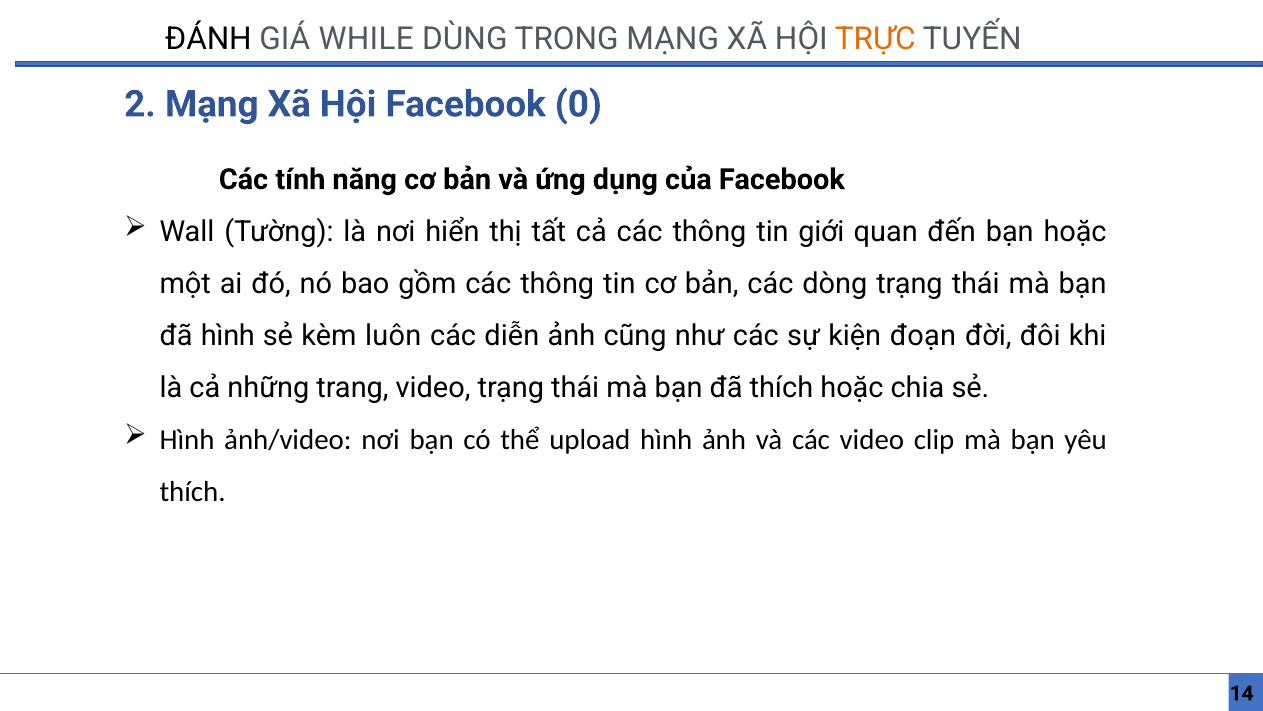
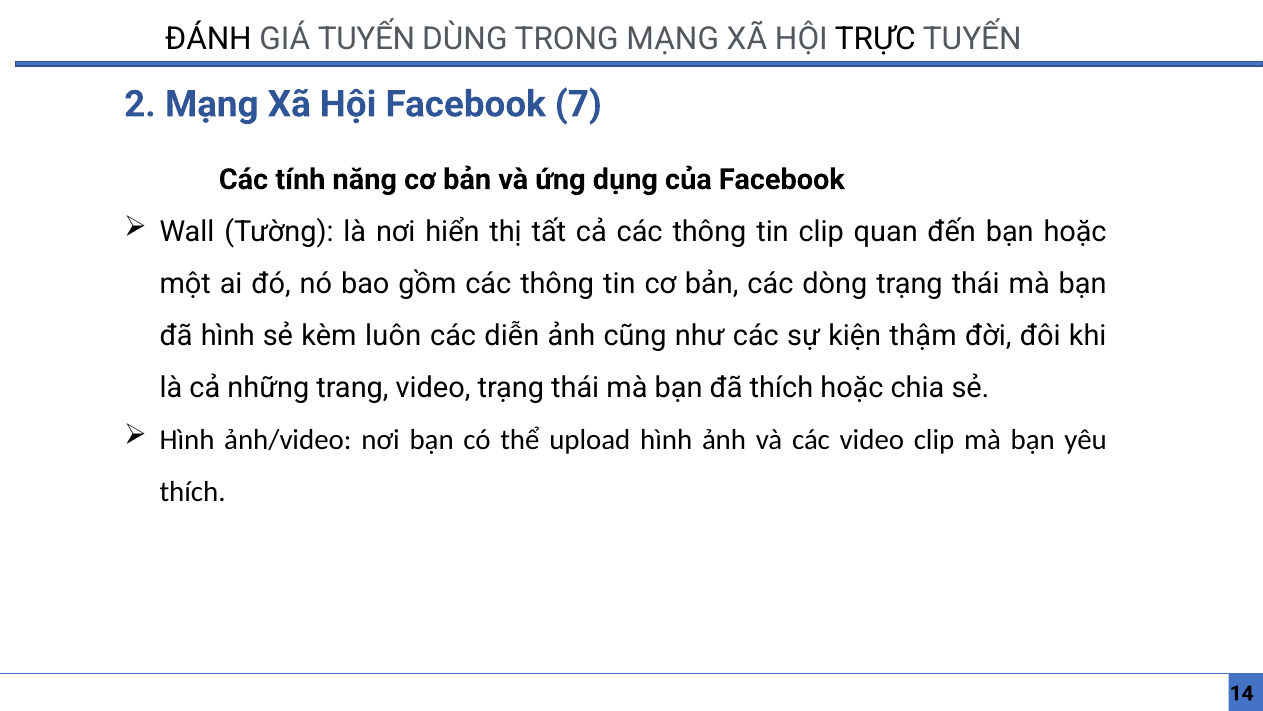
GIÁ WHILE: WHILE -> TUYẾN
TRỰC colour: orange -> black
0: 0 -> 7
tin giới: giới -> clip
đoạn: đoạn -> thậm
